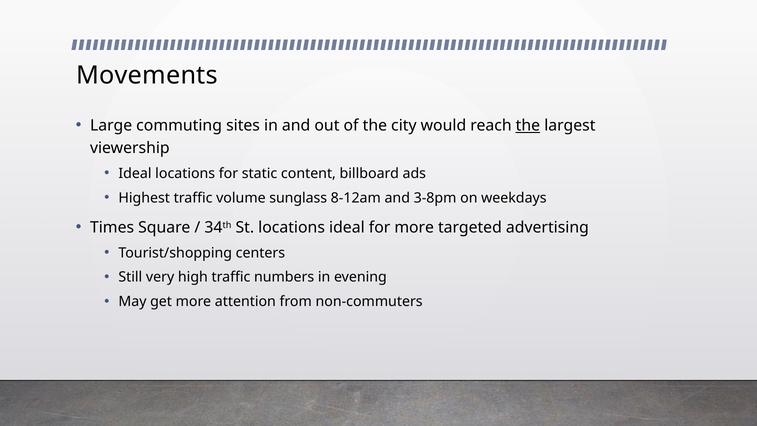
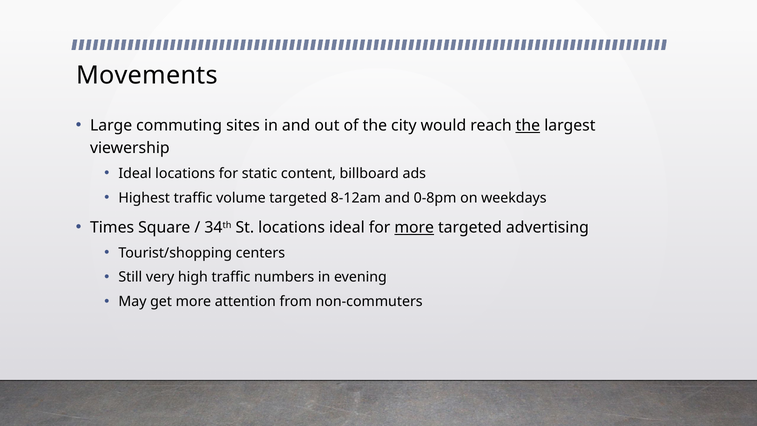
volume sunglass: sunglass -> targeted
3-8pm: 3-8pm -> 0-8pm
more at (414, 228) underline: none -> present
